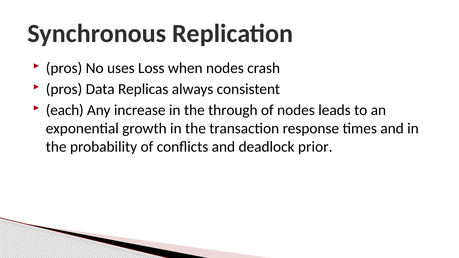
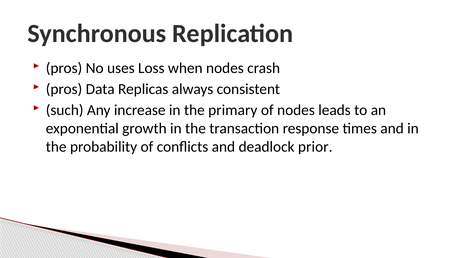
each: each -> such
through: through -> primary
